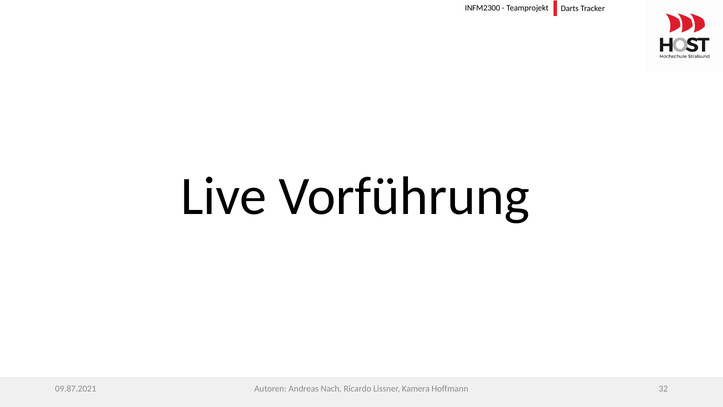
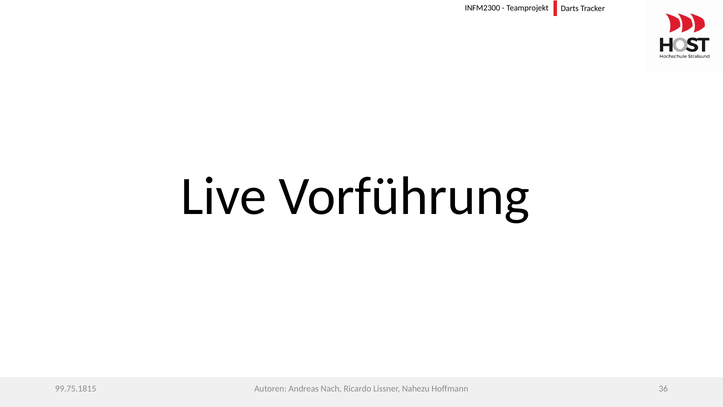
Kamera: Kamera -> Nahezu
32: 32 -> 36
09.87.2021: 09.87.2021 -> 99.75.1815
